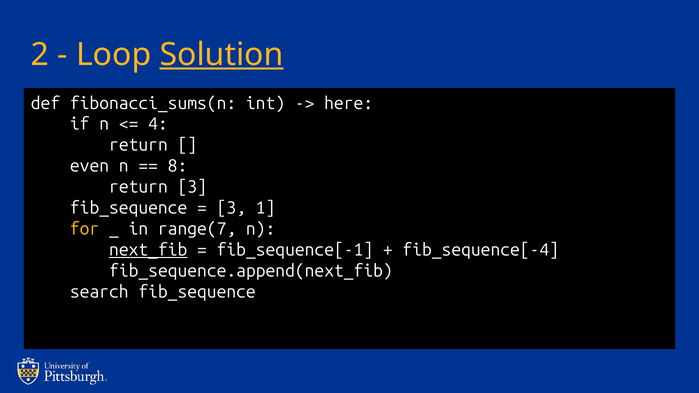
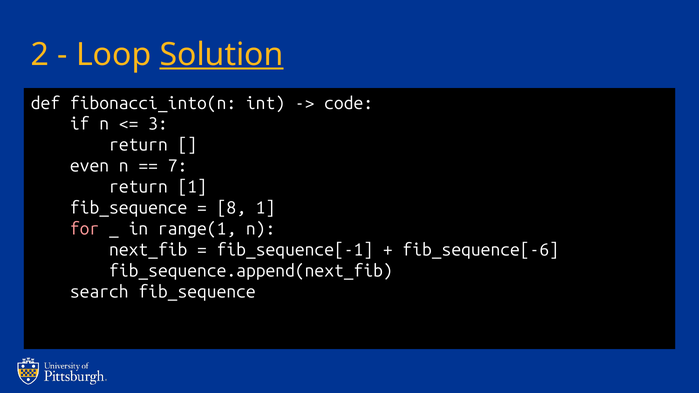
fibonacci_sums(n: fibonacci_sums(n -> fibonacci_into(n
here: here -> code
4: 4 -> 3
8: 8 -> 7
return 3: 3 -> 1
3 at (231, 208): 3 -> 8
for colour: yellow -> pink
range(7: range(7 -> range(1
next_fib underline: present -> none
fib_sequence[-4: fib_sequence[-4 -> fib_sequence[-6
